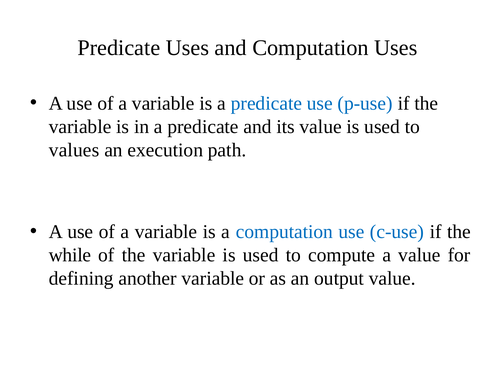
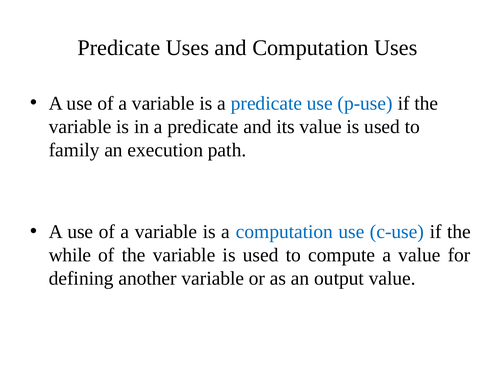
values: values -> family
